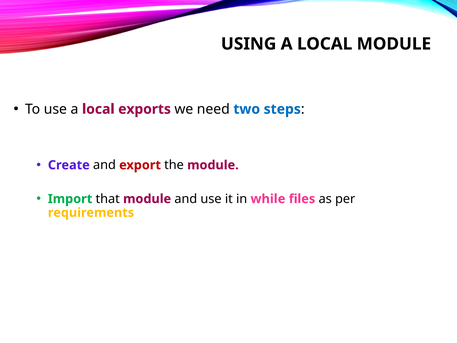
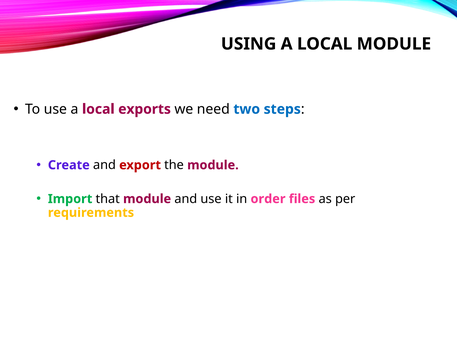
while: while -> order
